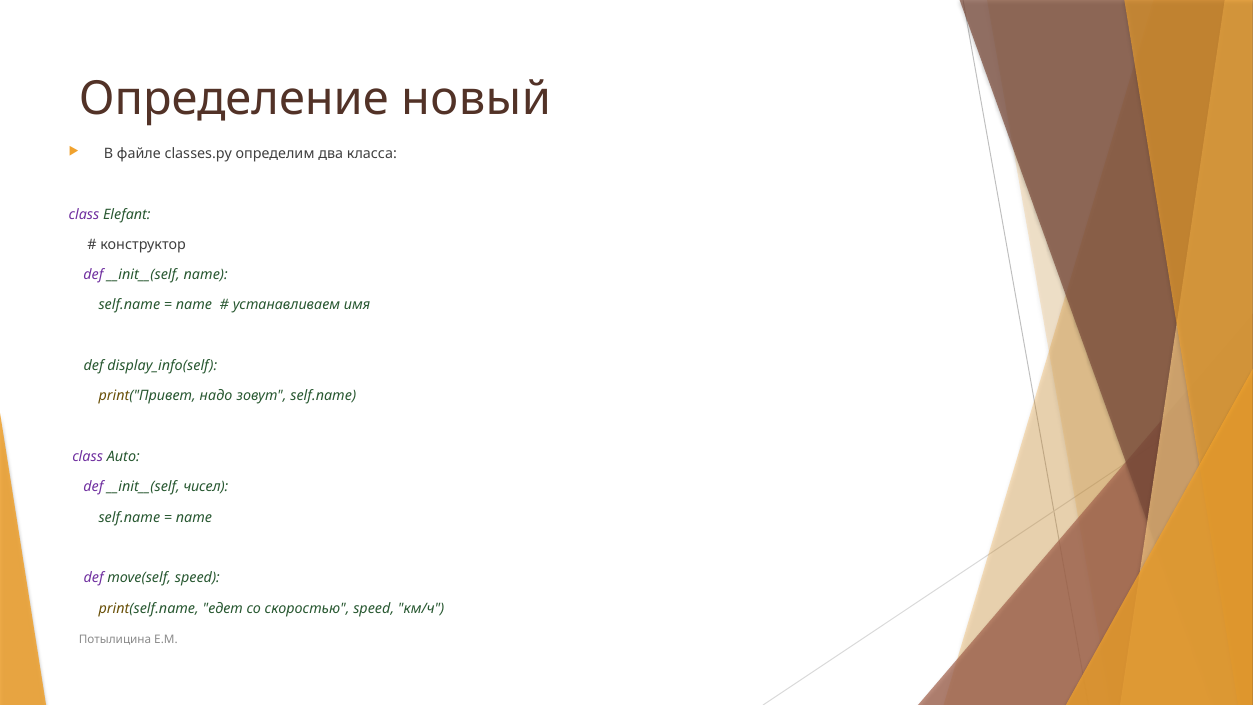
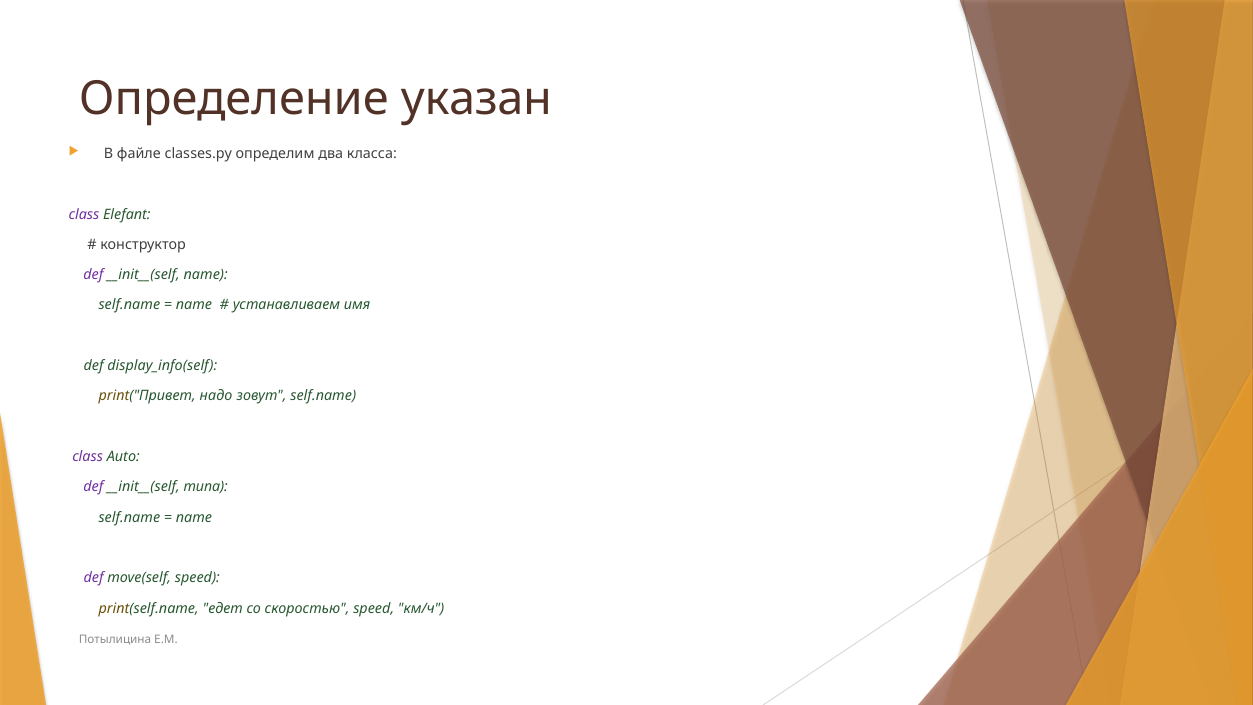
новый: новый -> указан
чисел: чисел -> типа
